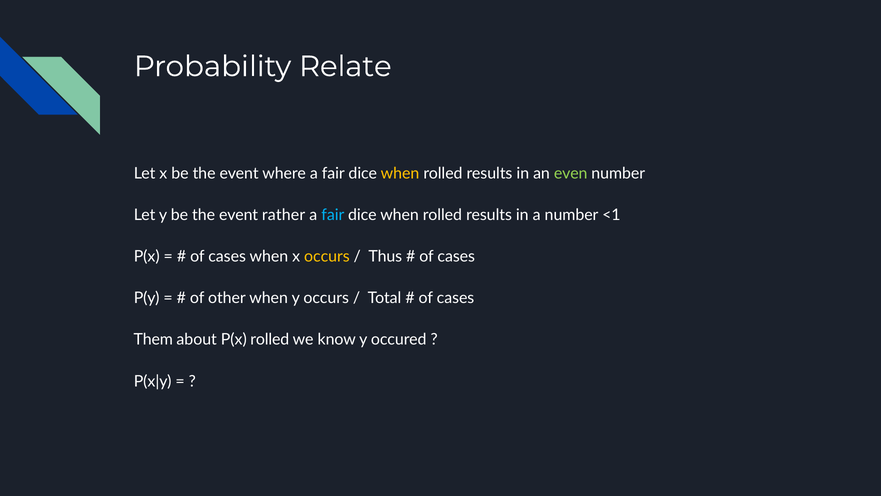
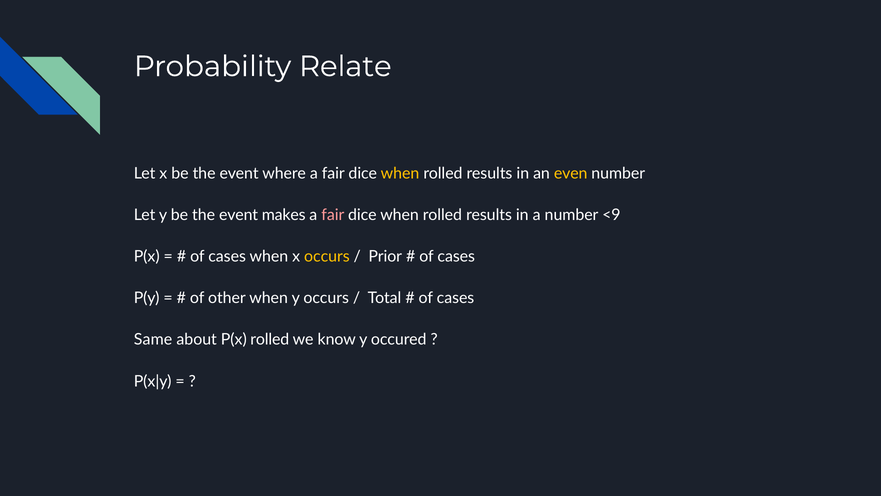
even colour: light green -> yellow
rather: rather -> makes
fair at (333, 215) colour: light blue -> pink
<1: <1 -> <9
Thus: Thus -> Prior
Them: Them -> Same
